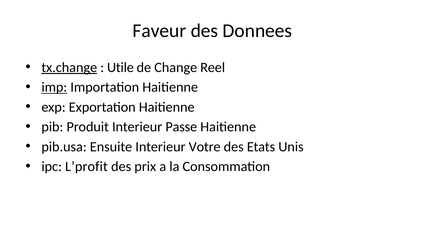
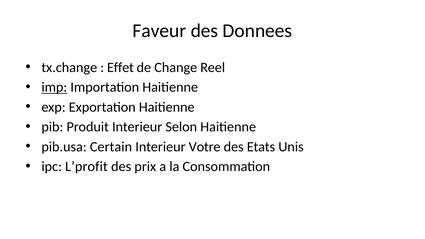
tx.change underline: present -> none
Utile: Utile -> Effet
Passe: Passe -> Selon
Ensuite: Ensuite -> Certain
